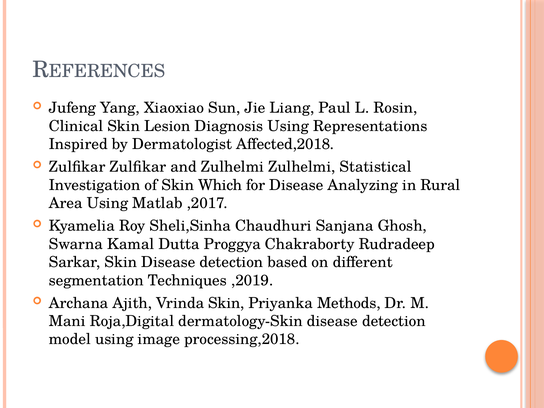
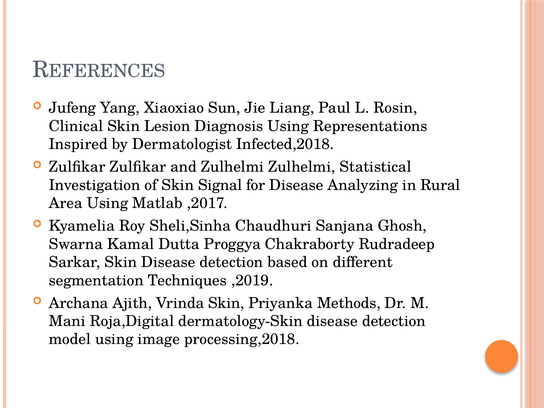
Affected,2018: Affected,2018 -> Infected,2018
Which: Which -> Signal
